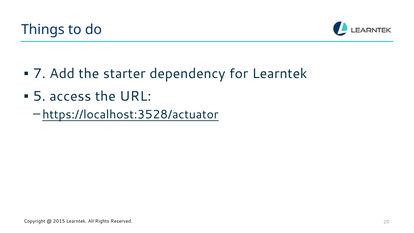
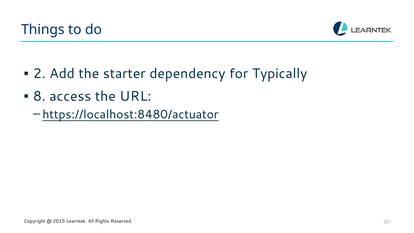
7: 7 -> 2
for Learntek: Learntek -> Typically
5: 5 -> 8
https://localhost:3528/actuator: https://localhost:3528/actuator -> https://localhost:8480/actuator
